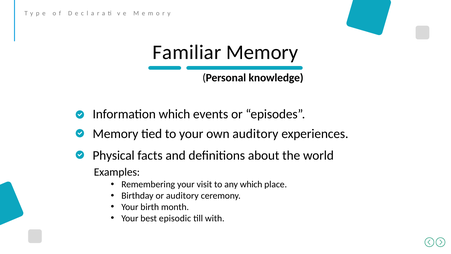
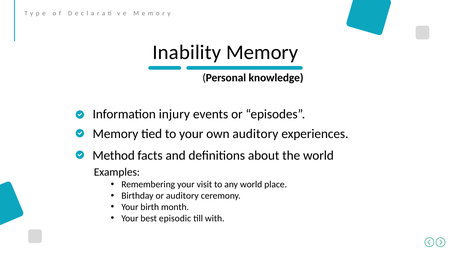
Familiar: Familiar -> Inability
Information which: which -> injury
Physical: Physical -> Method
any which: which -> world
